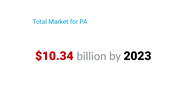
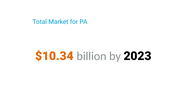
$10.34 colour: red -> orange
